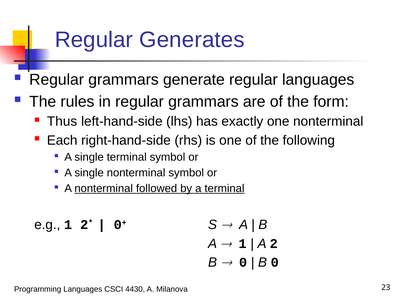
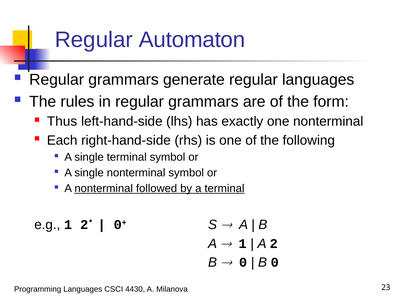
Generates: Generates -> Automaton
